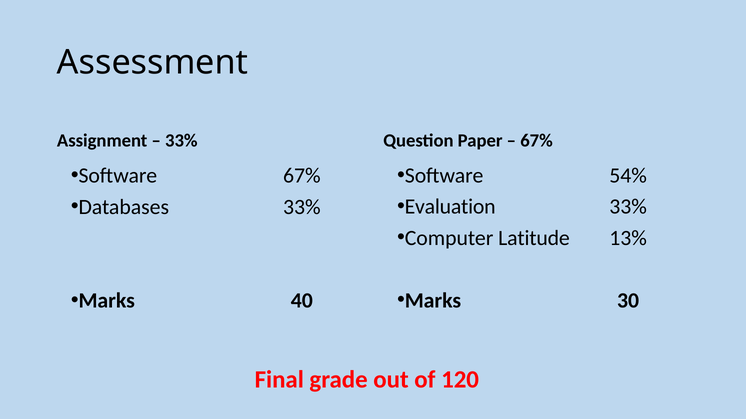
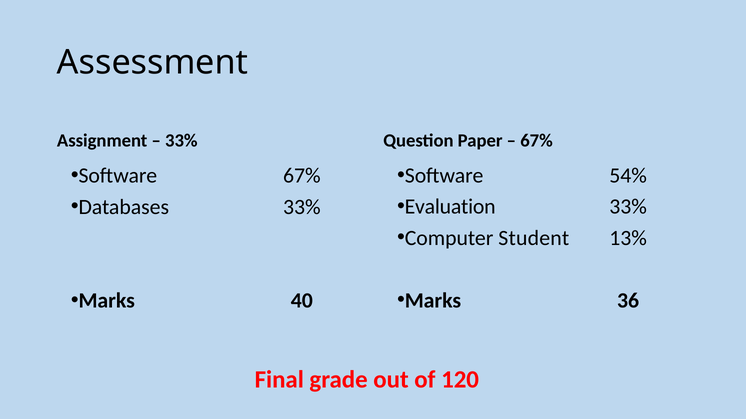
Latitude: Latitude -> Student
30: 30 -> 36
